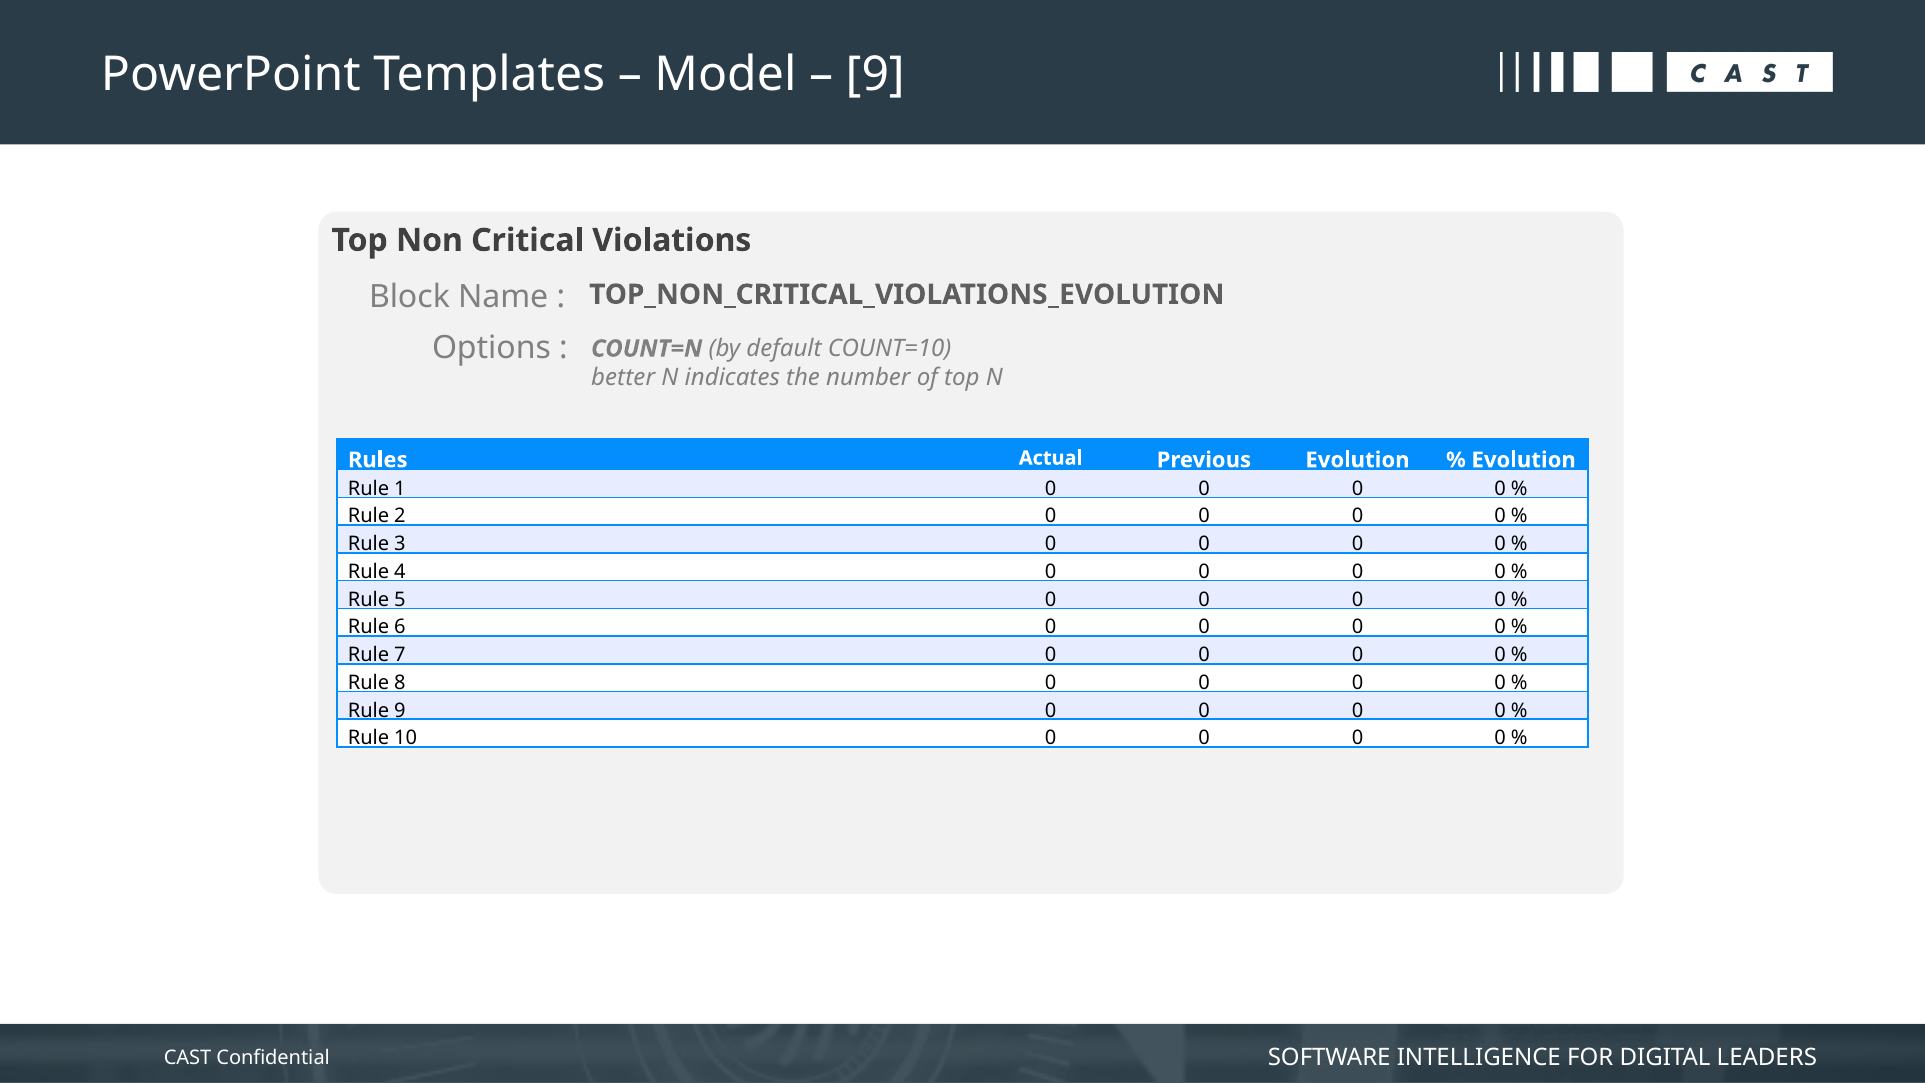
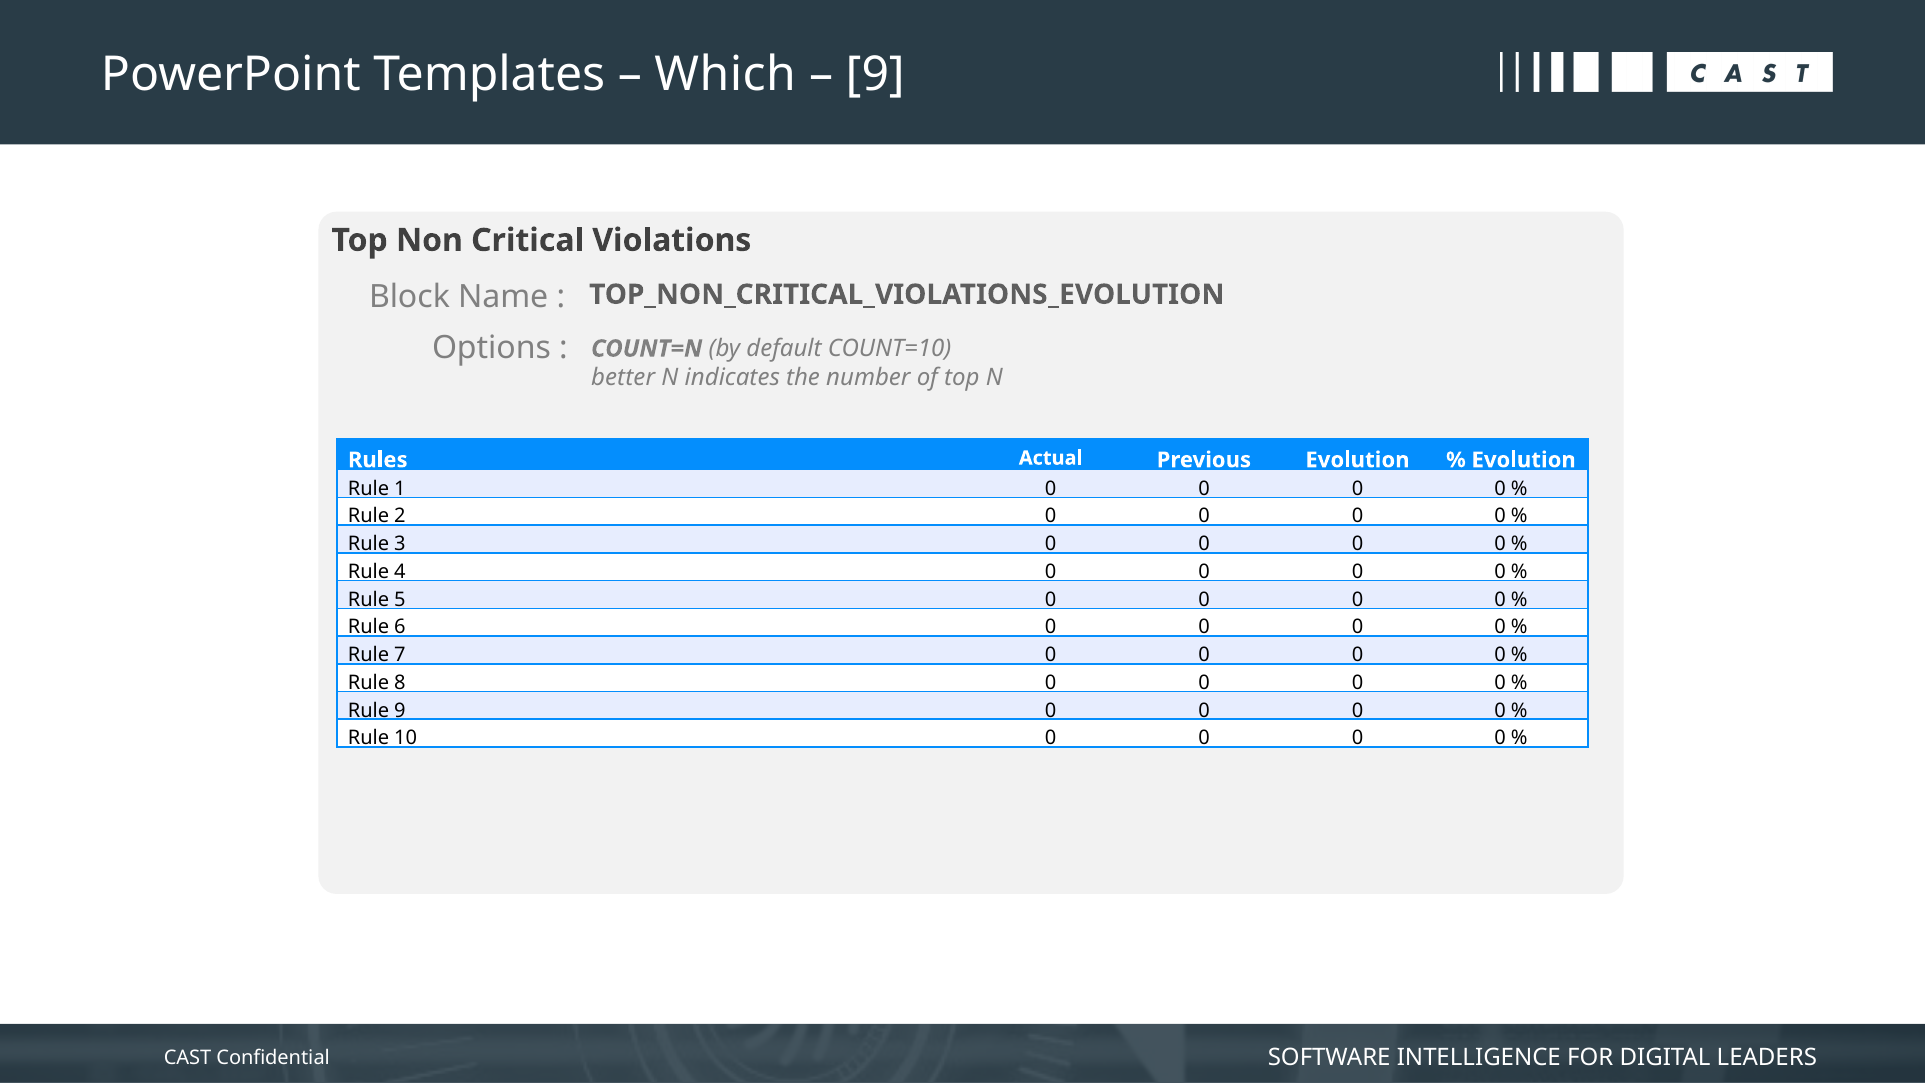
Model: Model -> Which
